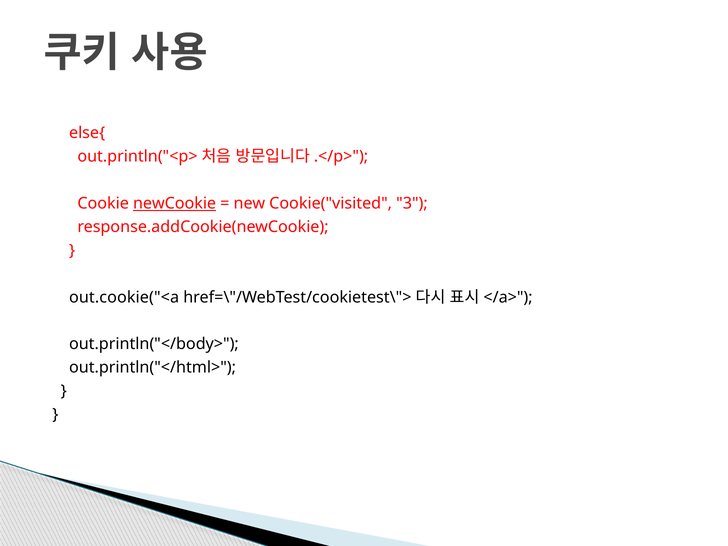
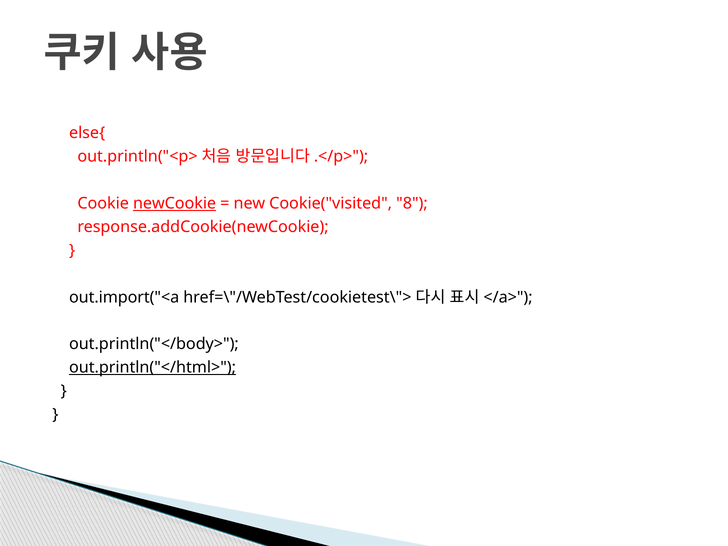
3: 3 -> 8
out.cookie("<a: out.cookie("<a -> out.import("<a
out.println("</html> underline: none -> present
